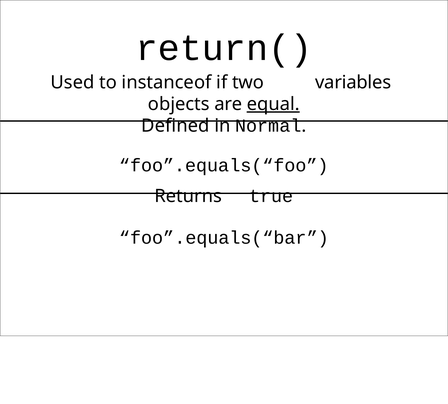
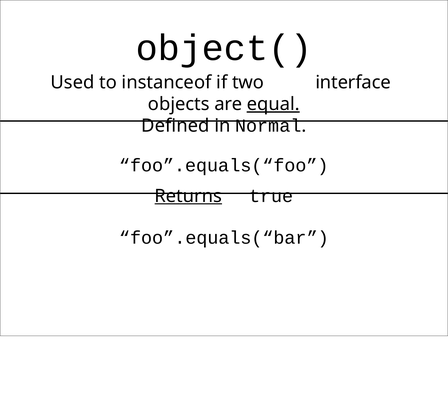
return(: return( -> object(
variables: variables -> interface
Returns underline: none -> present
